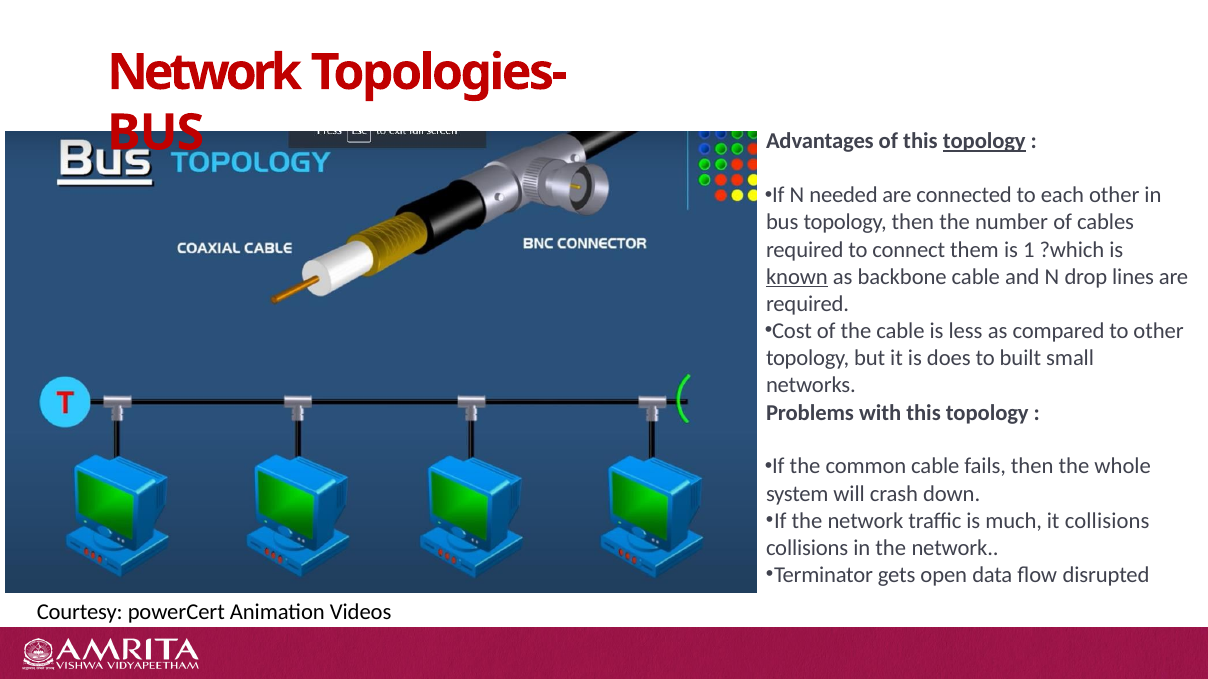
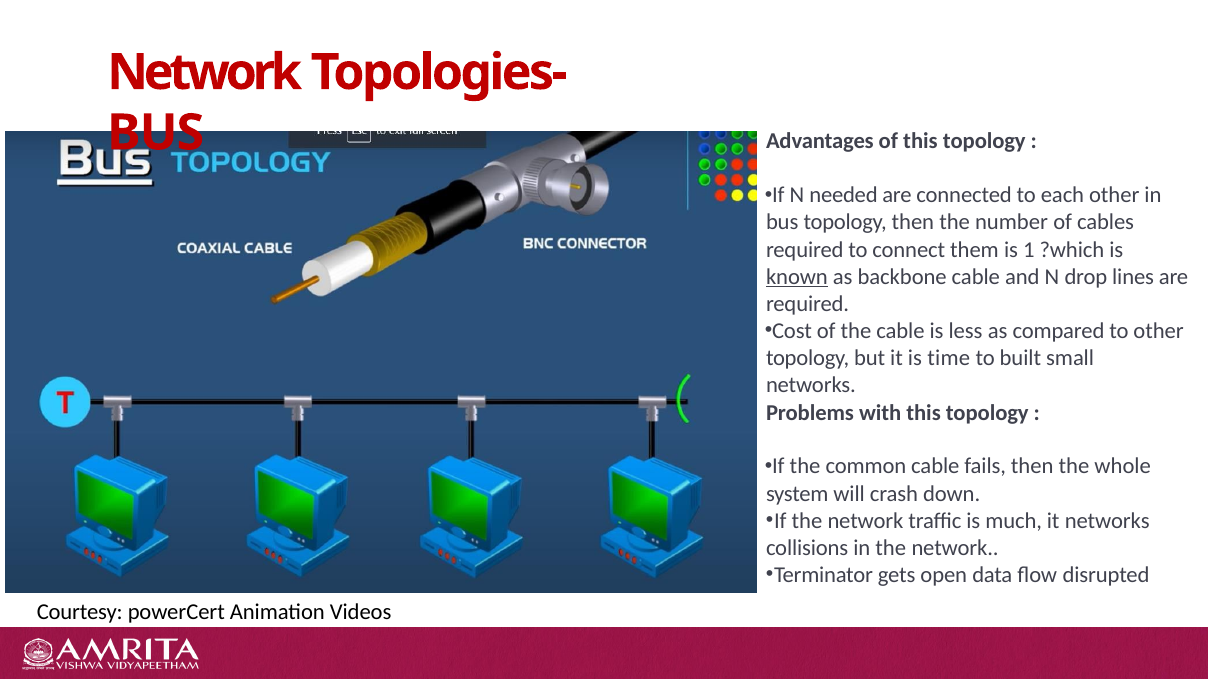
topology at (984, 141) underline: present -> none
does: does -> time
it collisions: collisions -> networks
